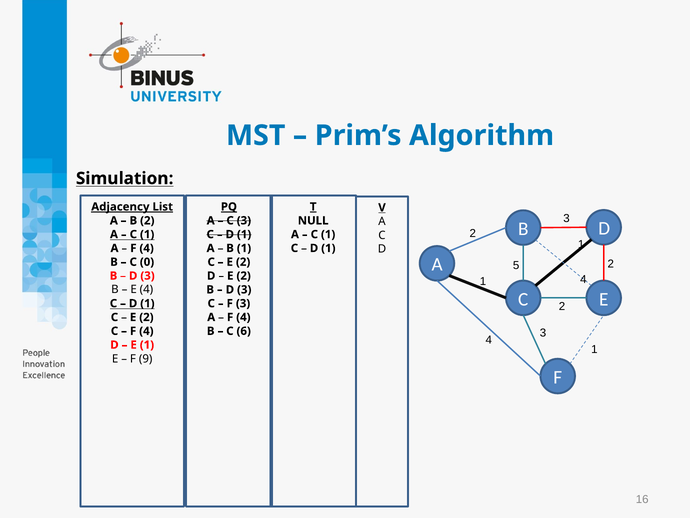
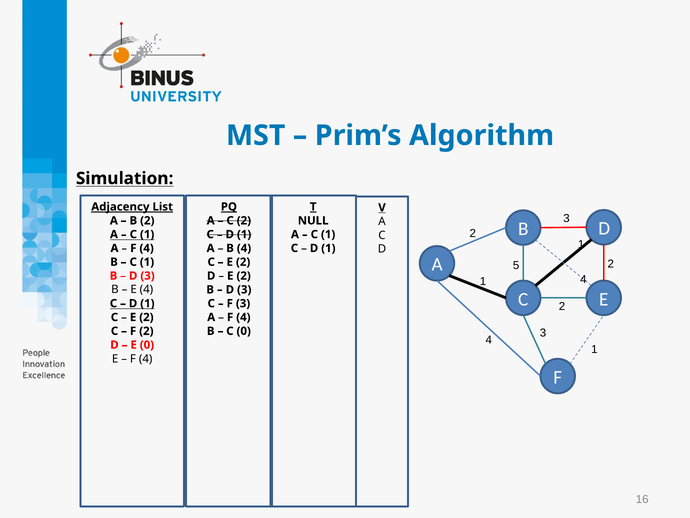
C 3: 3 -> 2
B 1: 1 -> 4
0 at (147, 262): 0 -> 1
4 at (146, 331): 4 -> 2
C 6: 6 -> 0
E 1: 1 -> 0
9 at (146, 358): 9 -> 4
